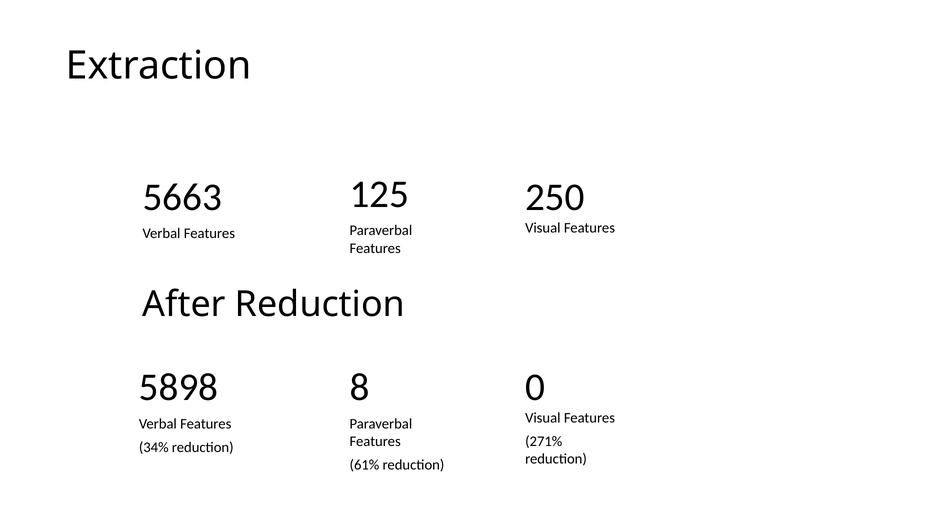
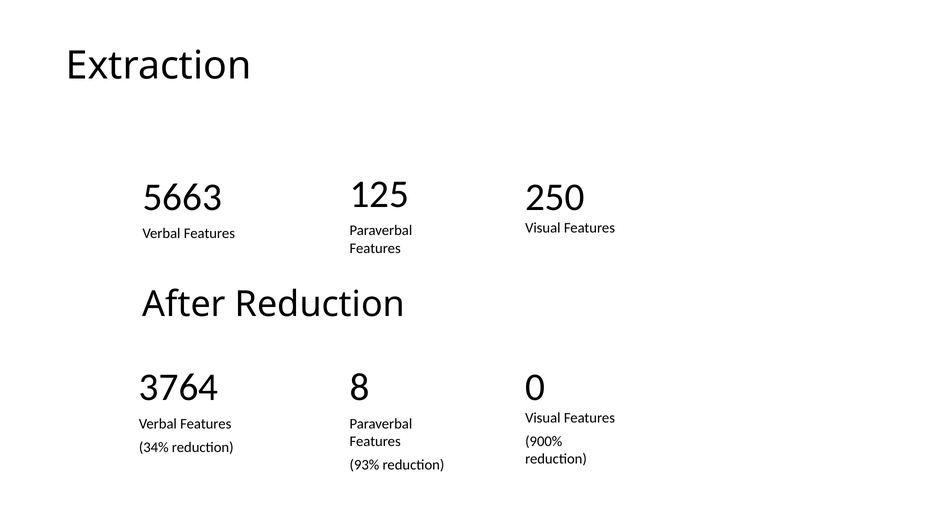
5898: 5898 -> 3764
271%: 271% -> 900%
61%: 61% -> 93%
